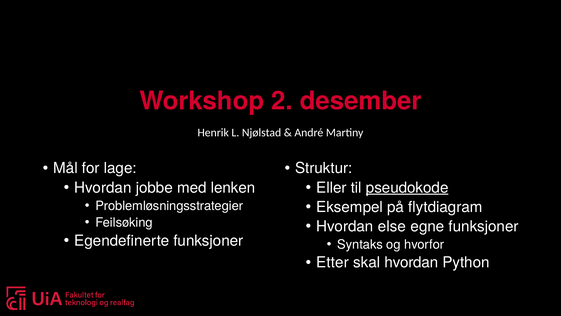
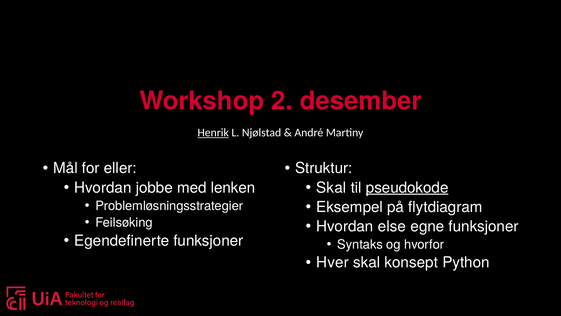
Henrik underline: none -> present
lage: lage -> eller
Eller at (331, 187): Eller -> Skal
Etter: Etter -> Hver
skal hvordan: hvordan -> konsept
